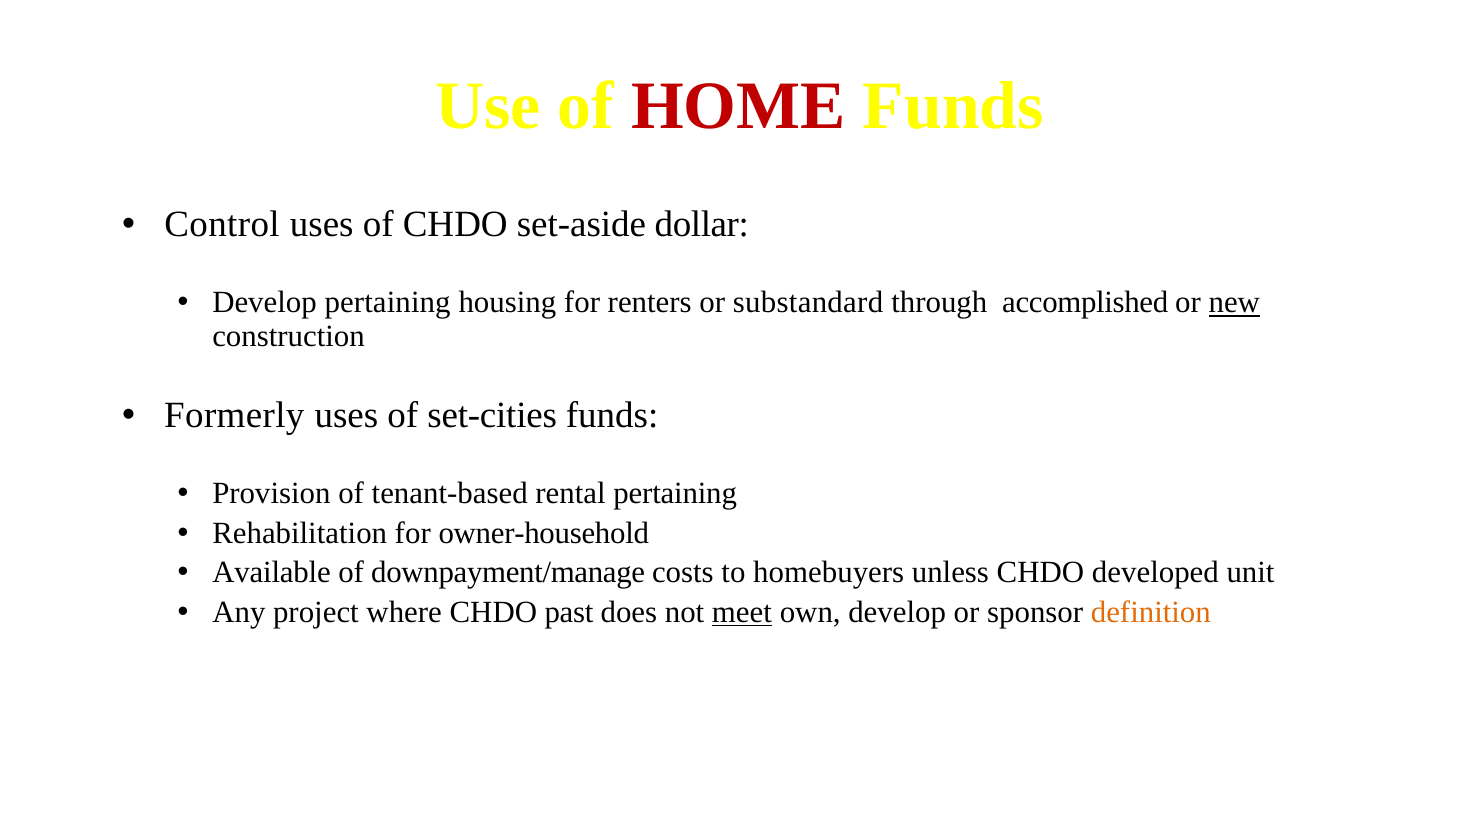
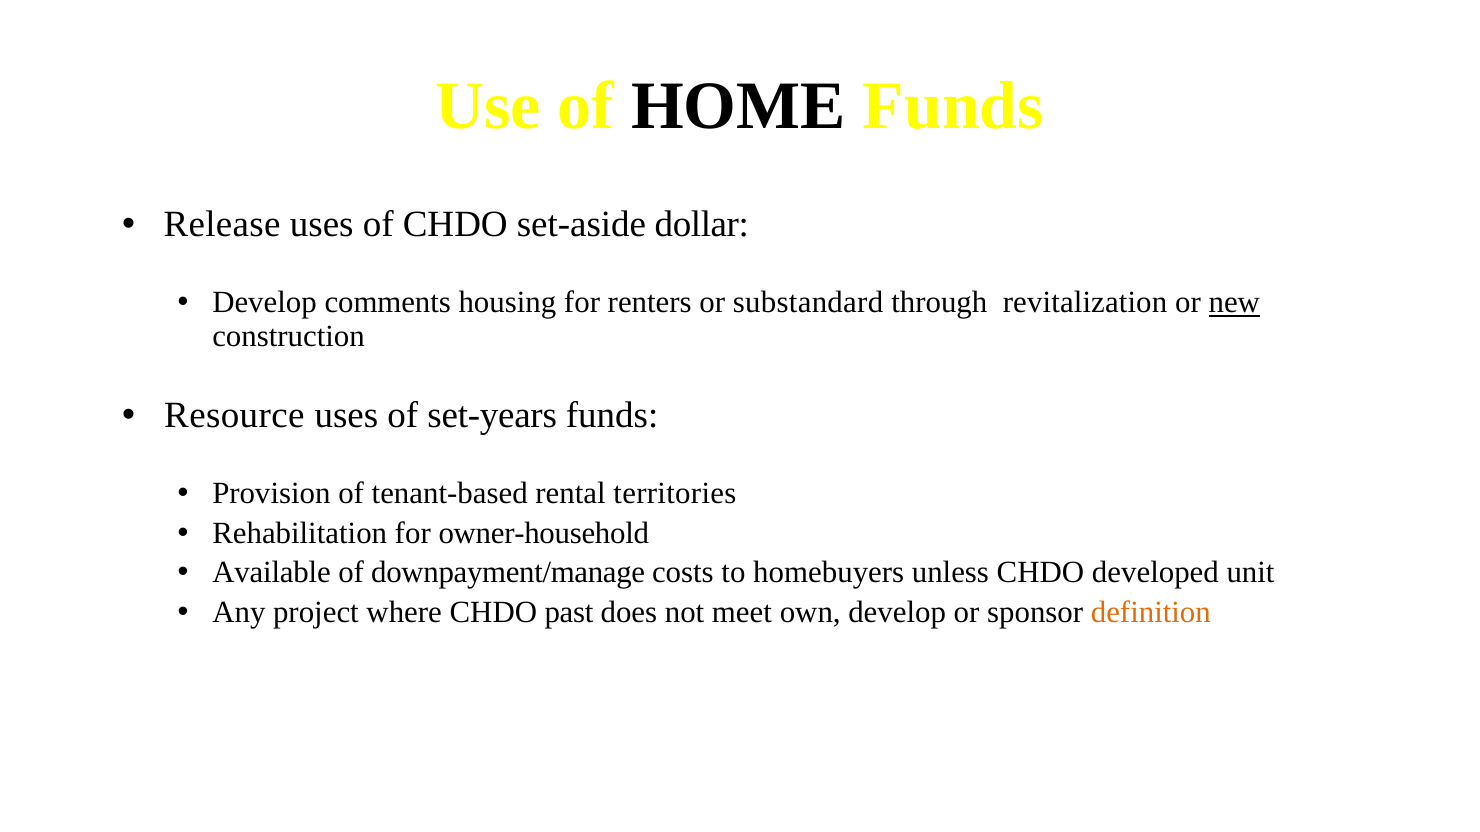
HOME colour: red -> black
Control: Control -> Release
Develop pertaining: pertaining -> comments
accomplished: accomplished -> revitalization
Formerly: Formerly -> Resource
set-cities: set-cities -> set-years
rental pertaining: pertaining -> territories
meet underline: present -> none
